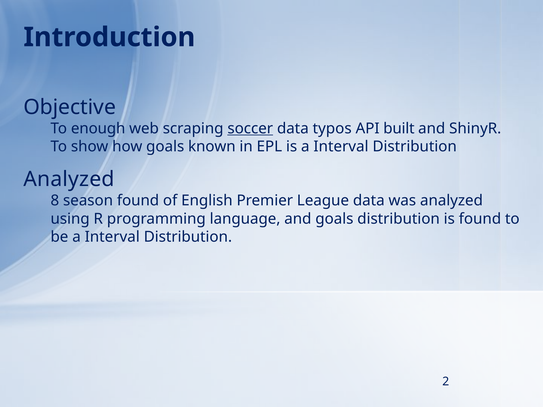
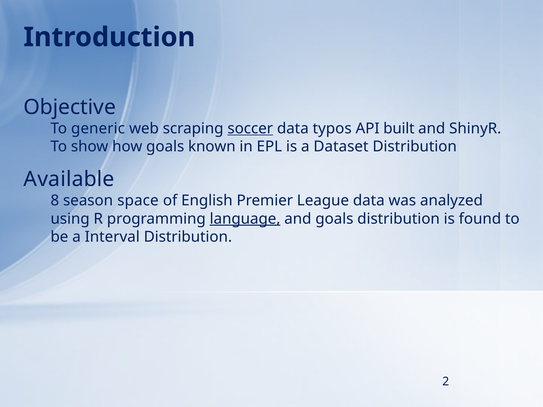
enough: enough -> generic
is a Interval: Interval -> Dataset
Analyzed at (69, 179): Analyzed -> Available
season found: found -> space
language underline: none -> present
